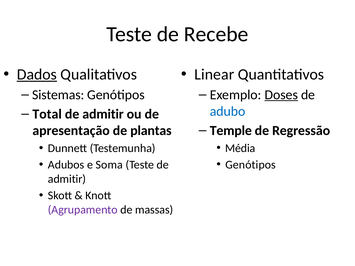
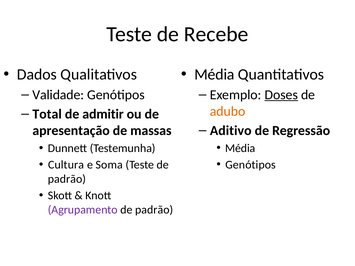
Dados underline: present -> none
Linear at (214, 74): Linear -> Média
Sistemas: Sistemas -> Validade
adubo colour: blue -> orange
Temple: Temple -> Aditivo
plantas: plantas -> massas
Adubos: Adubos -> Cultura
admitir at (67, 179): admitir -> padrão
massas at (154, 210): massas -> padrão
